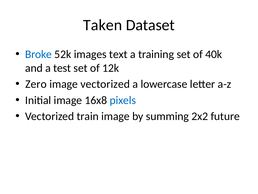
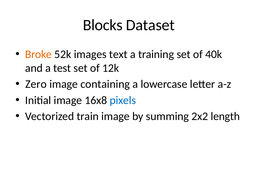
Taken: Taken -> Blocks
Broke colour: blue -> orange
image vectorized: vectorized -> containing
future: future -> length
